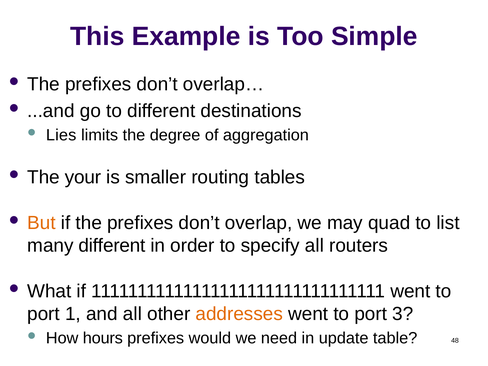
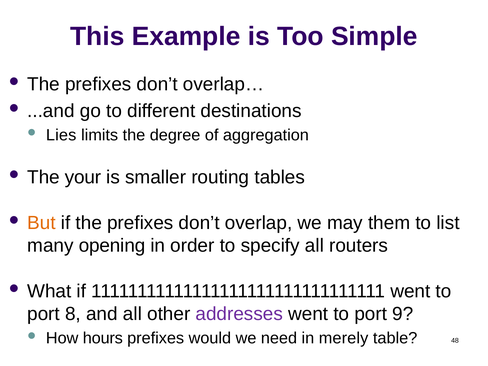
quad: quad -> them
many different: different -> opening
1: 1 -> 8
addresses colour: orange -> purple
3: 3 -> 9
update: update -> merely
